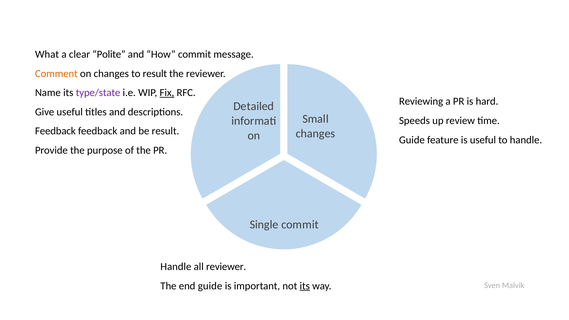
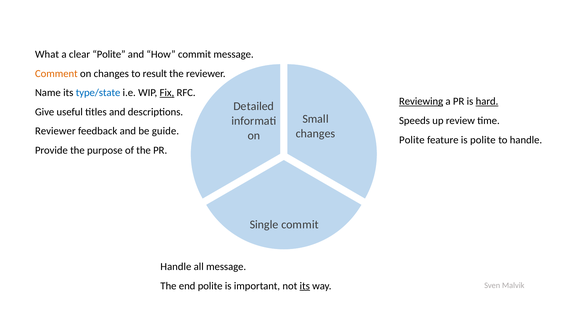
type/state colour: purple -> blue
Reviewing underline: none -> present
hard underline: none -> present
Feedback at (55, 131): Feedback -> Reviewer
be result: result -> guide
Guide at (412, 140): Guide -> Polite
is useful: useful -> polite
all reviewer: reviewer -> message
end guide: guide -> polite
